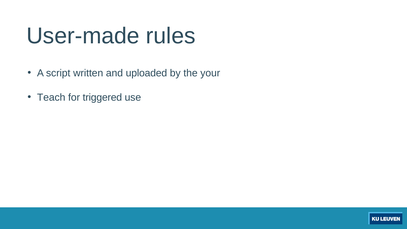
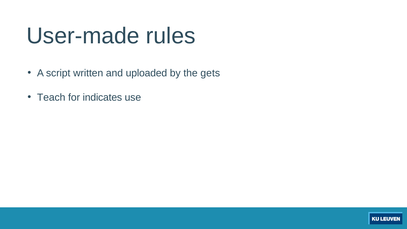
your: your -> gets
triggered: triggered -> indicates
